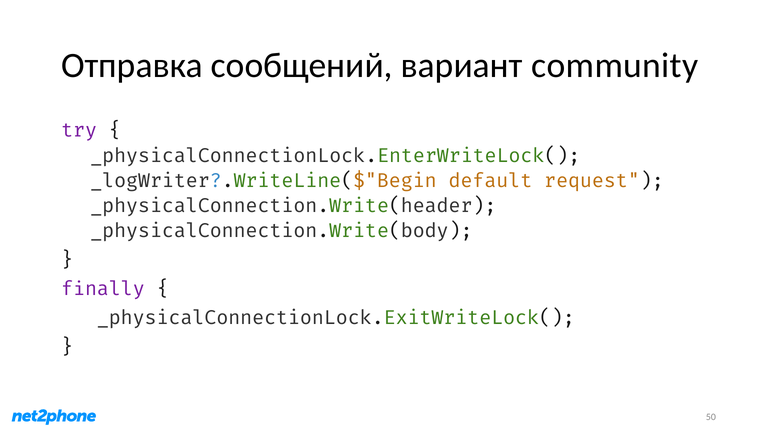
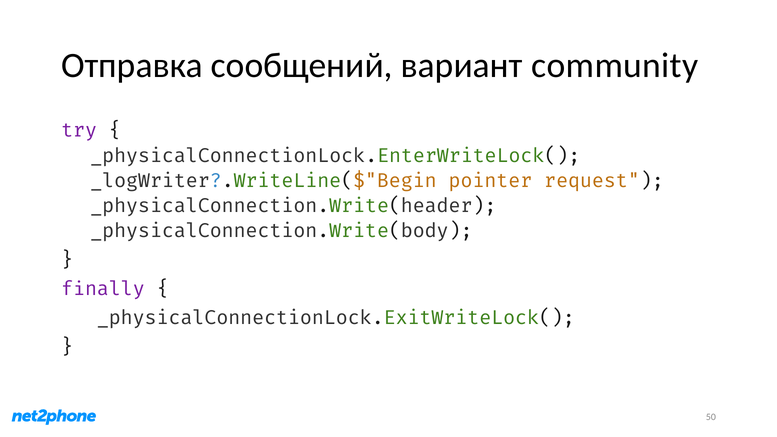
default: default -> pointer
